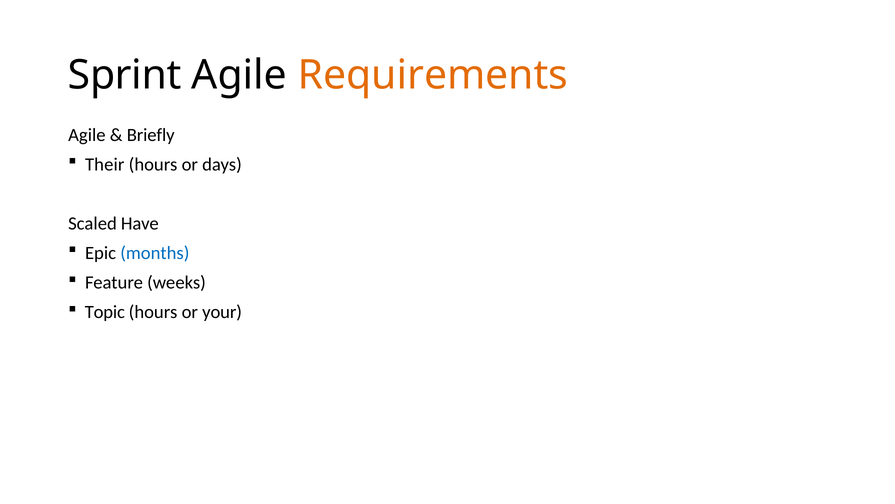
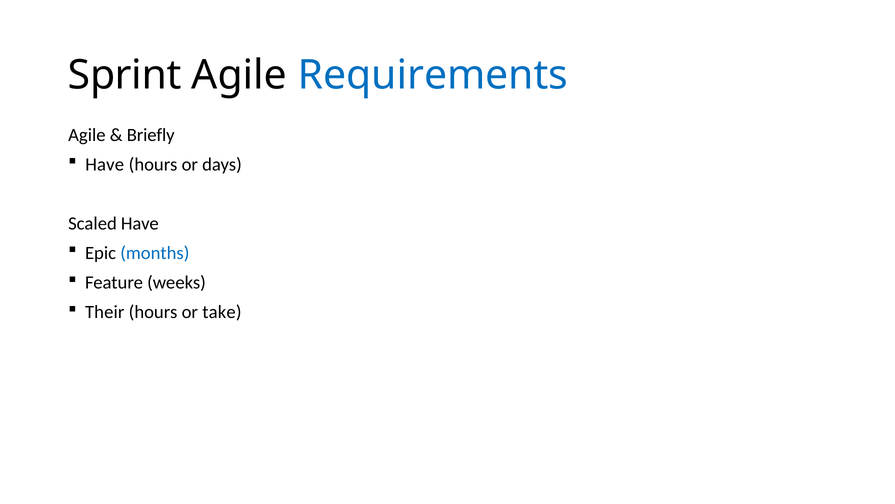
Requirements colour: orange -> blue
Their at (105, 164): Their -> Have
Topic: Topic -> Their
your: your -> take
